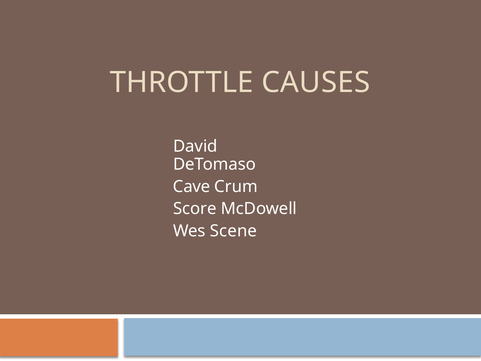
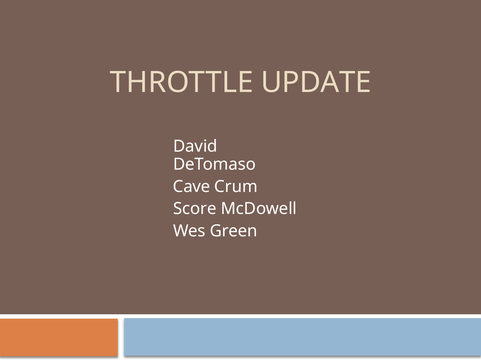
CAUSES: CAUSES -> UPDATE
Scene: Scene -> Green
